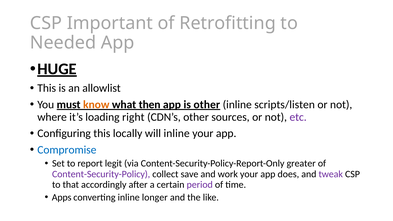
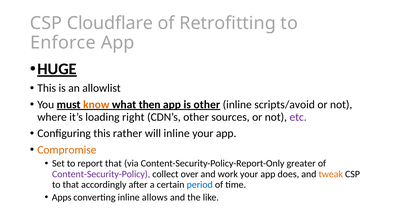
Important: Important -> Cloudflare
Needed: Needed -> Enforce
scripts/listen: scripts/listen -> scripts/avoid
locally: locally -> rather
Compromise colour: blue -> orange
report legit: legit -> that
save: save -> over
tweak colour: purple -> orange
period colour: purple -> blue
longer: longer -> allows
